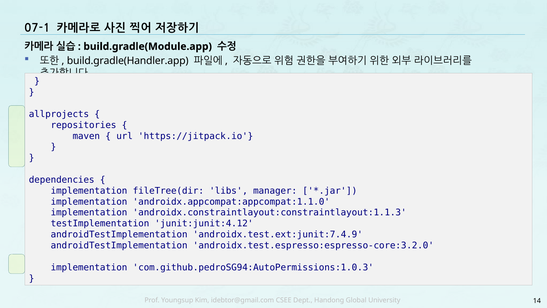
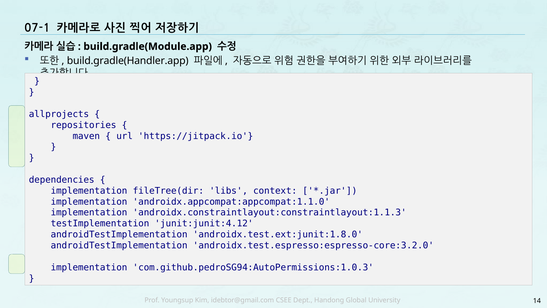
manager: manager -> context
androidx.test.ext:junit:7.4.9: androidx.test.ext:junit:7.4.9 -> androidx.test.ext:junit:1.8.0
